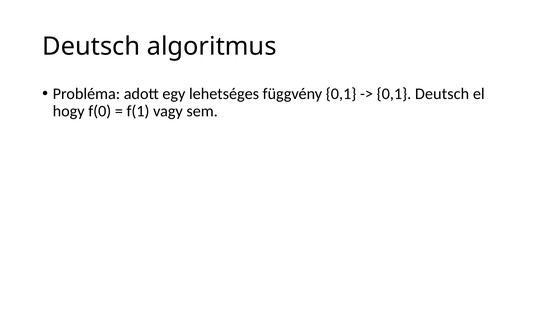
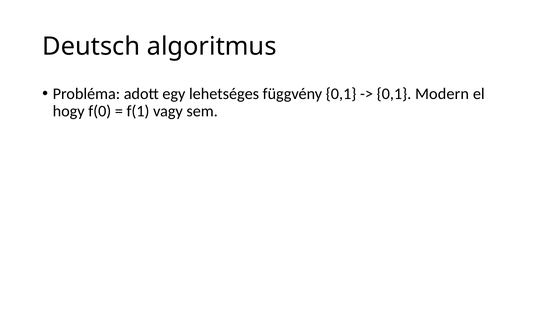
0,1 Deutsch: Deutsch -> Modern
